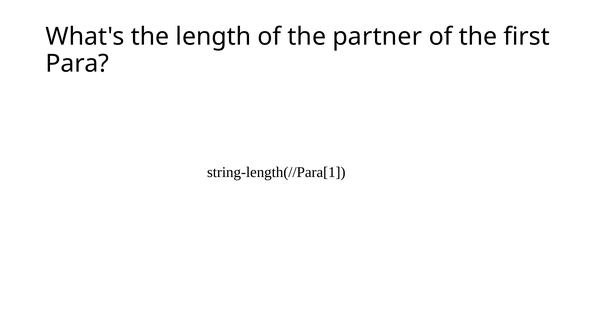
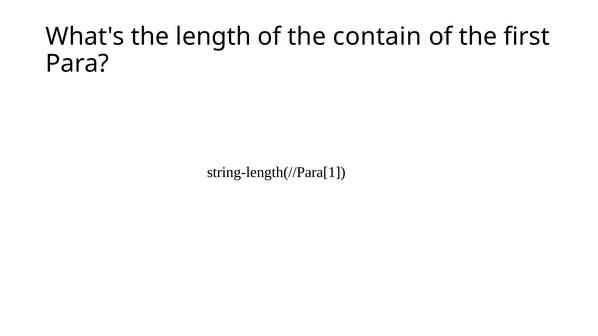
partner: partner -> contain
